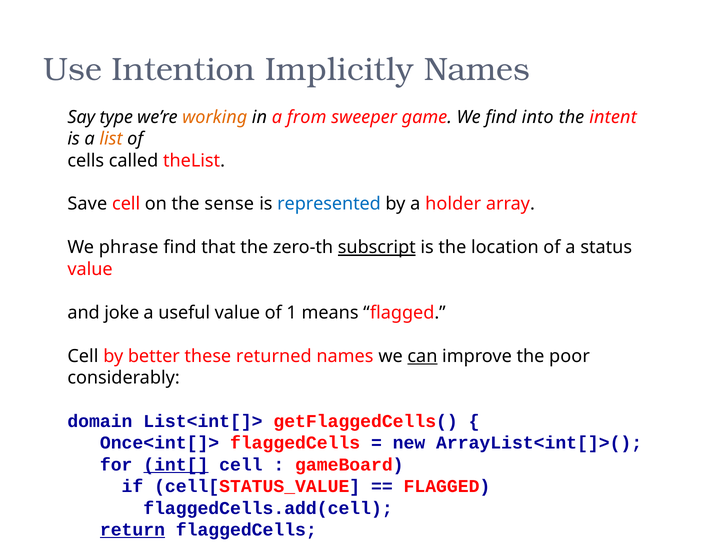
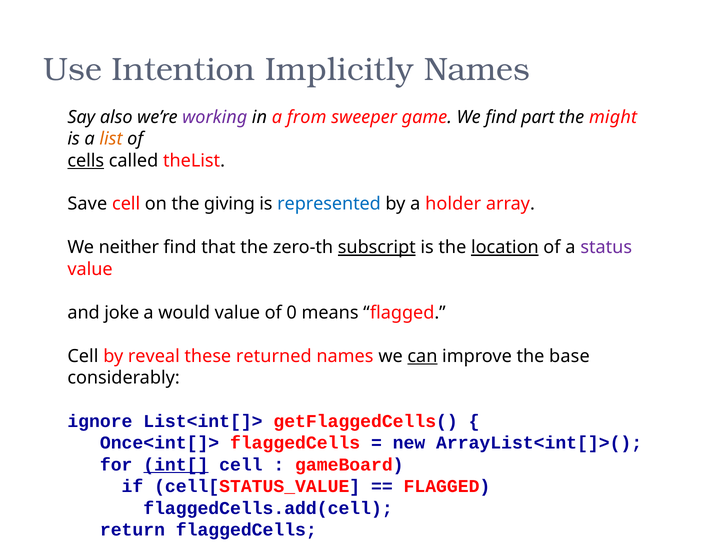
type: type -> also
working colour: orange -> purple
into: into -> part
intent: intent -> might
cells underline: none -> present
sense: sense -> giving
phrase: phrase -> neither
location underline: none -> present
status colour: black -> purple
useful: useful -> would
1: 1 -> 0
better: better -> reveal
poor: poor -> base
domain: domain -> ignore
return underline: present -> none
